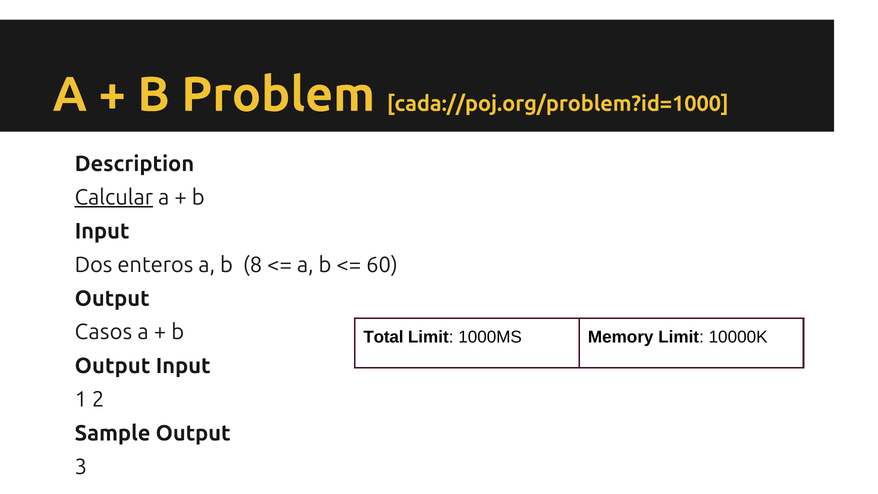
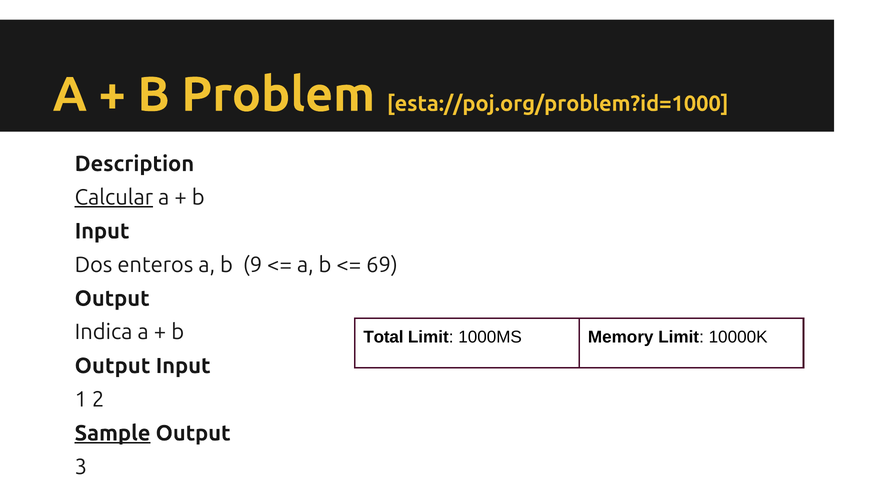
cada://poj.org/problem?id=1000: cada://poj.org/problem?id=1000 -> esta://poj.org/problem?id=1000
8: 8 -> 9
60: 60 -> 69
Casos: Casos -> Indica
Sample underline: none -> present
